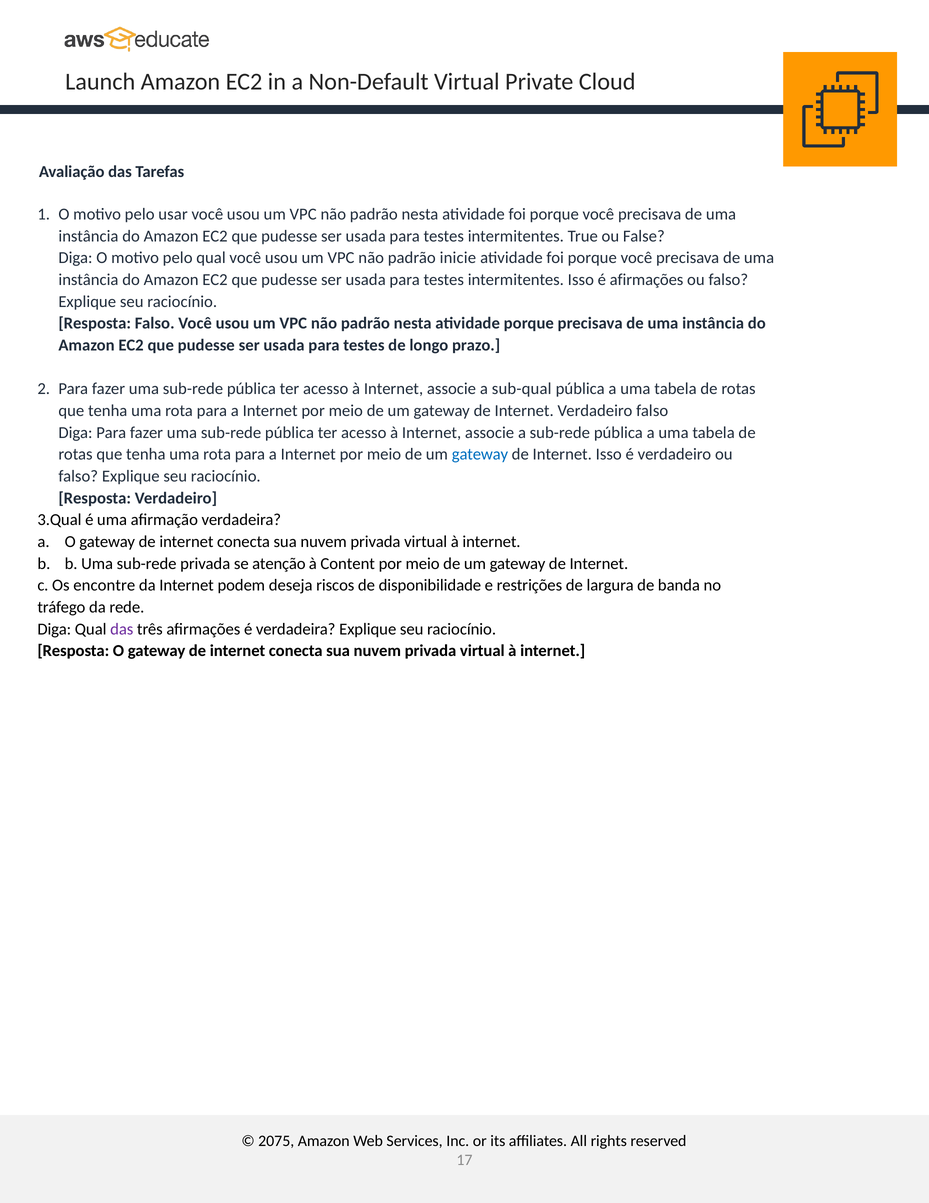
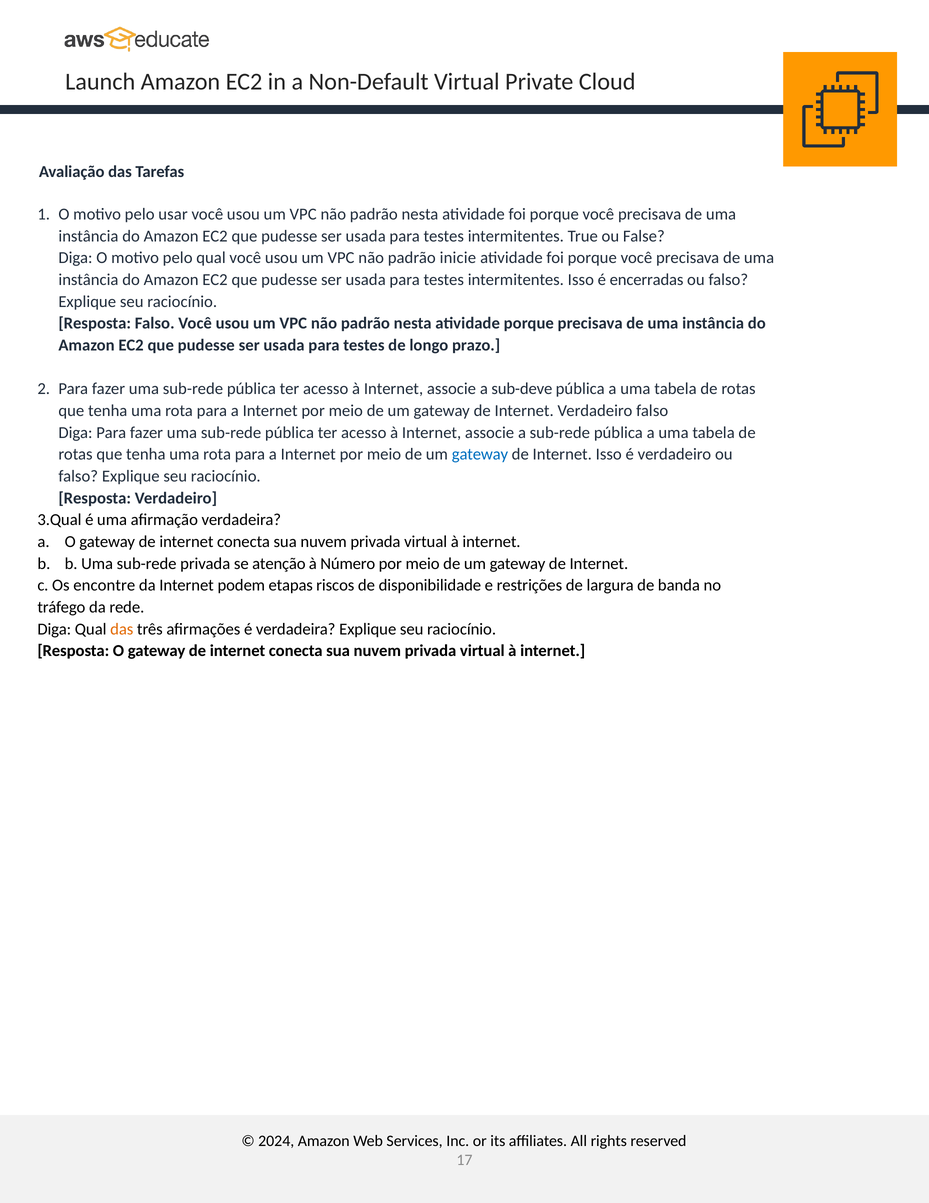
é afirmações: afirmações -> encerradas
sub-qual: sub-qual -> sub-deve
Content: Content -> Número
deseja: deseja -> etapas
das at (122, 629) colour: purple -> orange
2075: 2075 -> 2024
